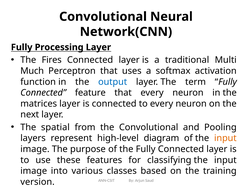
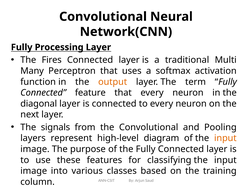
Much: Much -> Many
output colour: blue -> orange
matrices: matrices -> diagonal
spatial: spatial -> signals
version: version -> column
